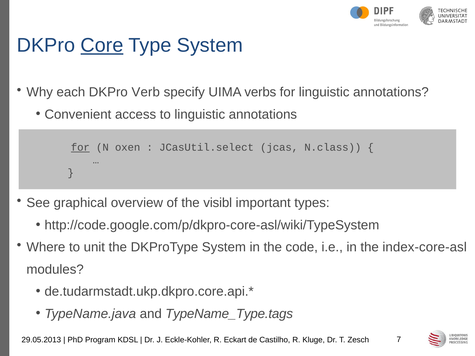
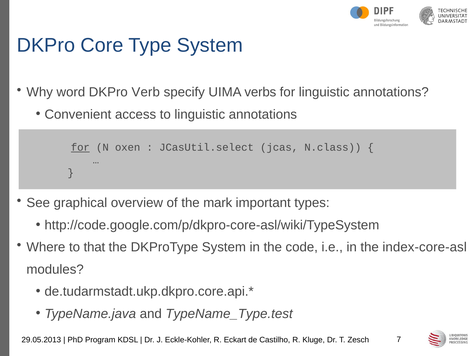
Core underline: present -> none
each: each -> word
visibl: visibl -> mark
unit: unit -> that
TypeName_Type.tags: TypeName_Type.tags -> TypeName_Type.test
